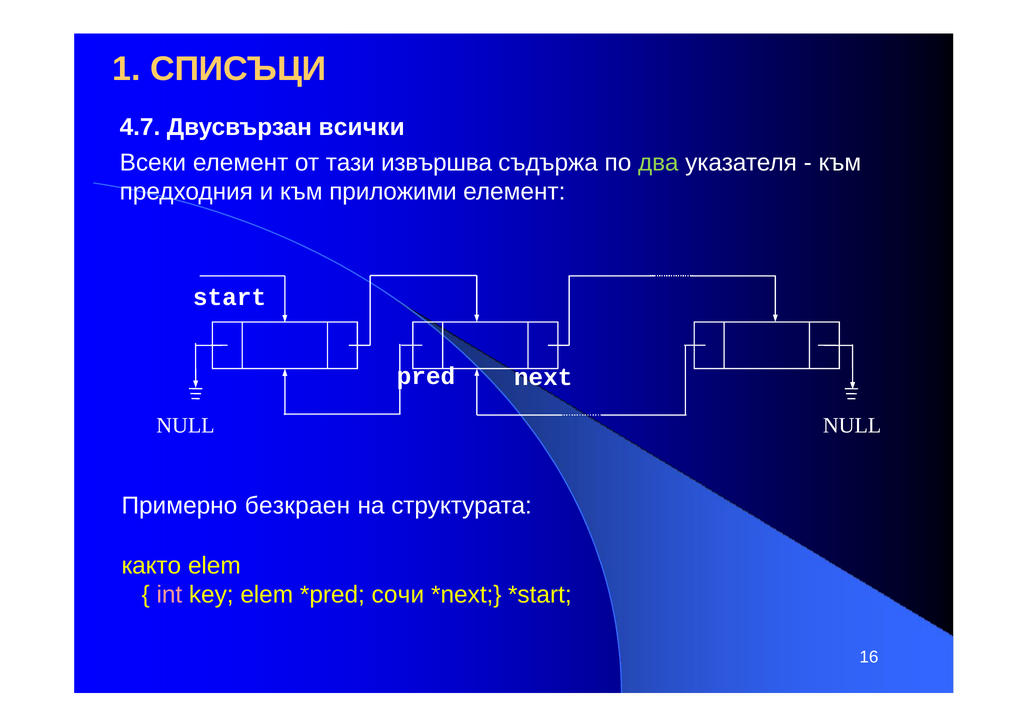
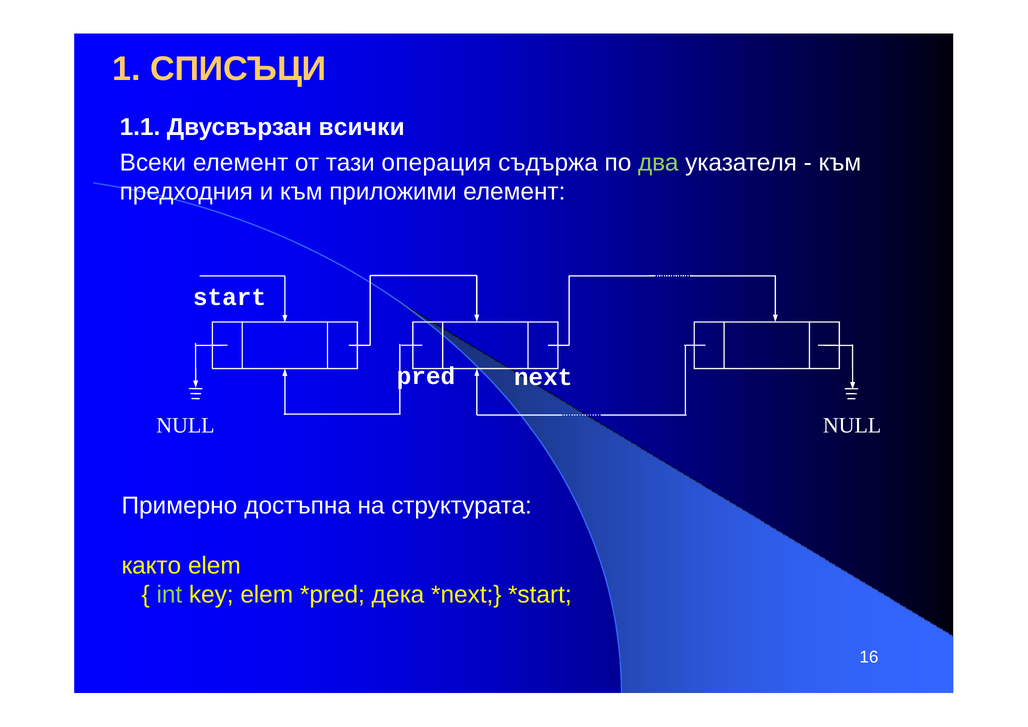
4.7: 4.7 -> 1.1
извършва: извършва -> операция
безкраен: безкраен -> достъпна
int colour: pink -> light green
сочи: сочи -> дека
